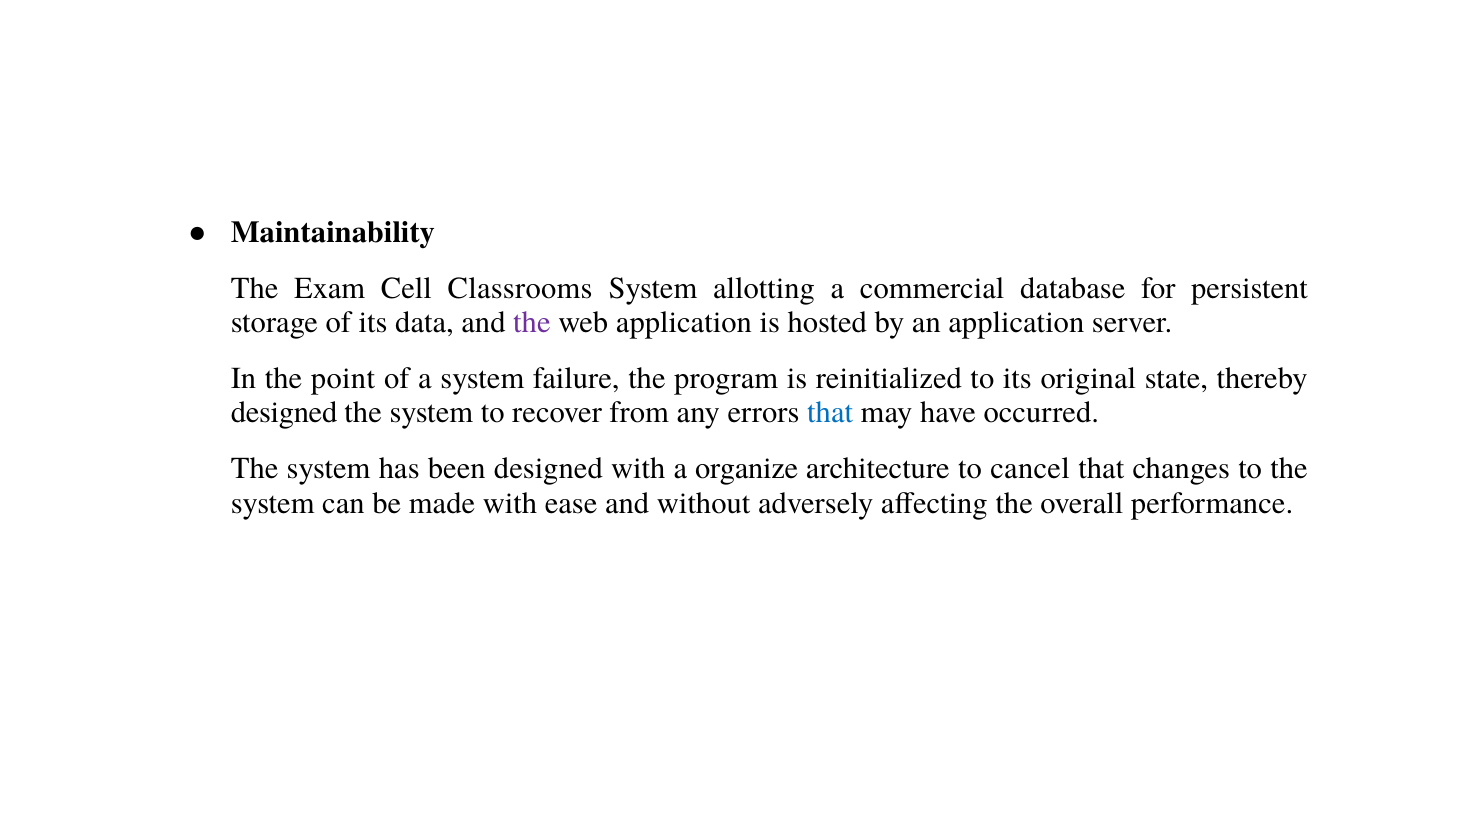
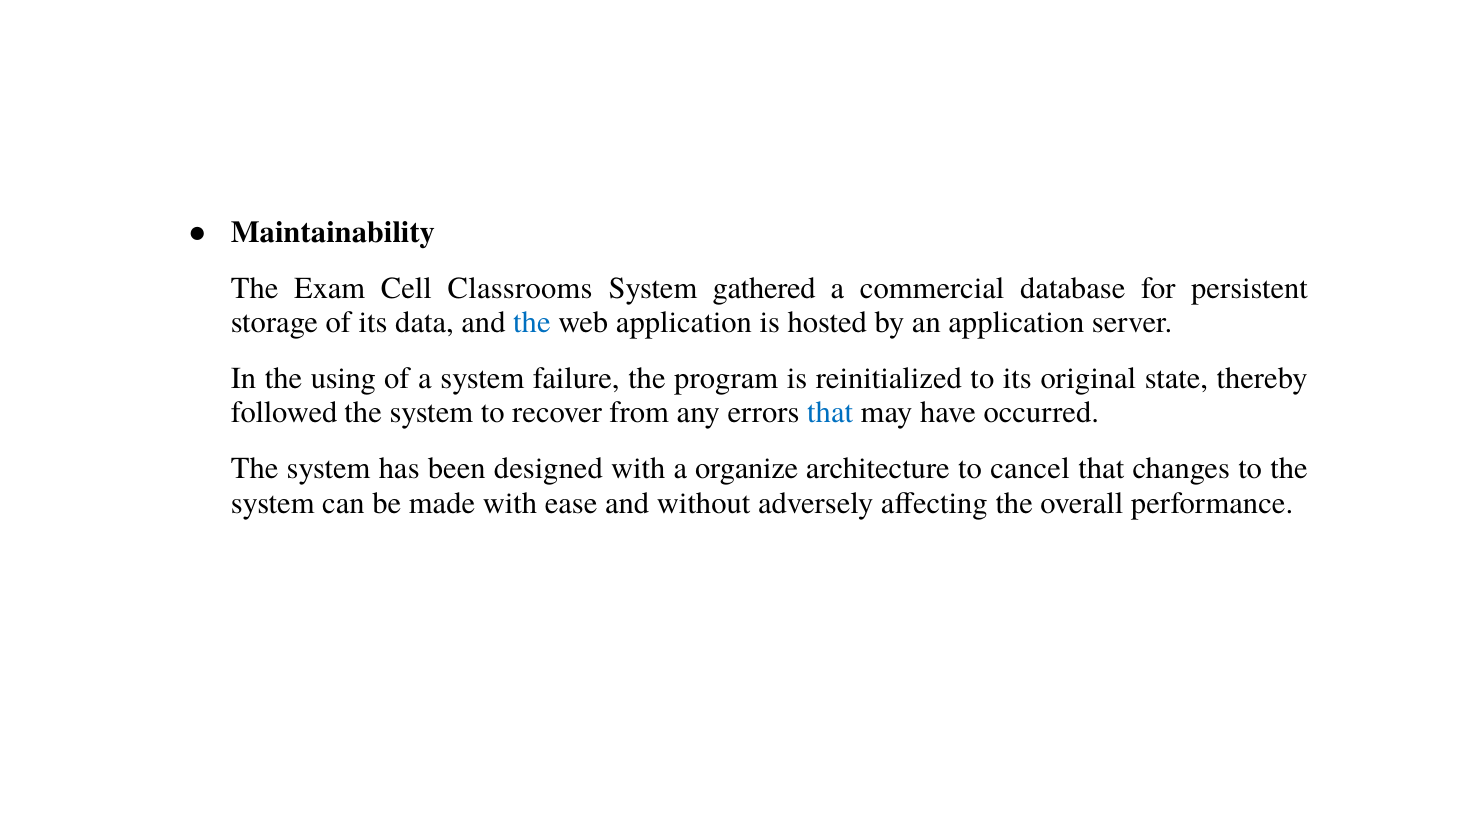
allotting: allotting -> gathered
the at (532, 323) colour: purple -> blue
point: point -> using
designed at (284, 413): designed -> followed
